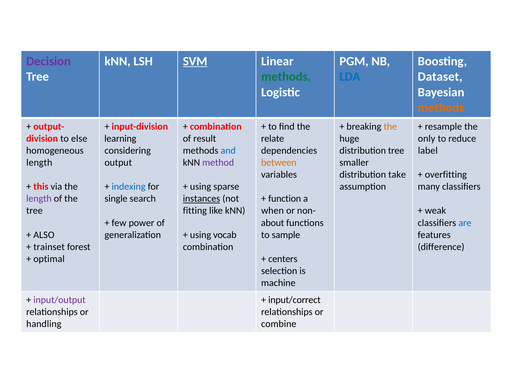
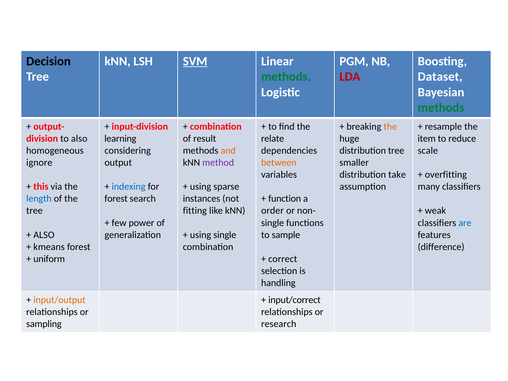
Decision colour: purple -> black
LDA colour: blue -> red
methods at (441, 108) colour: orange -> green
to else: else -> also
only: only -> item
and colour: blue -> orange
label: label -> scale
length at (39, 163): length -> ignore
length at (39, 199) colour: purple -> blue
single at (116, 199): single -> forest
instances underline: present -> none
when: when -> order
about at (273, 223): about -> single
using vocab: vocab -> single
trainset: trainset -> kmeans
optimal: optimal -> uniform
centers: centers -> correct
machine: machine -> handling
input/output colour: purple -> orange
handling: handling -> sampling
combine: combine -> research
